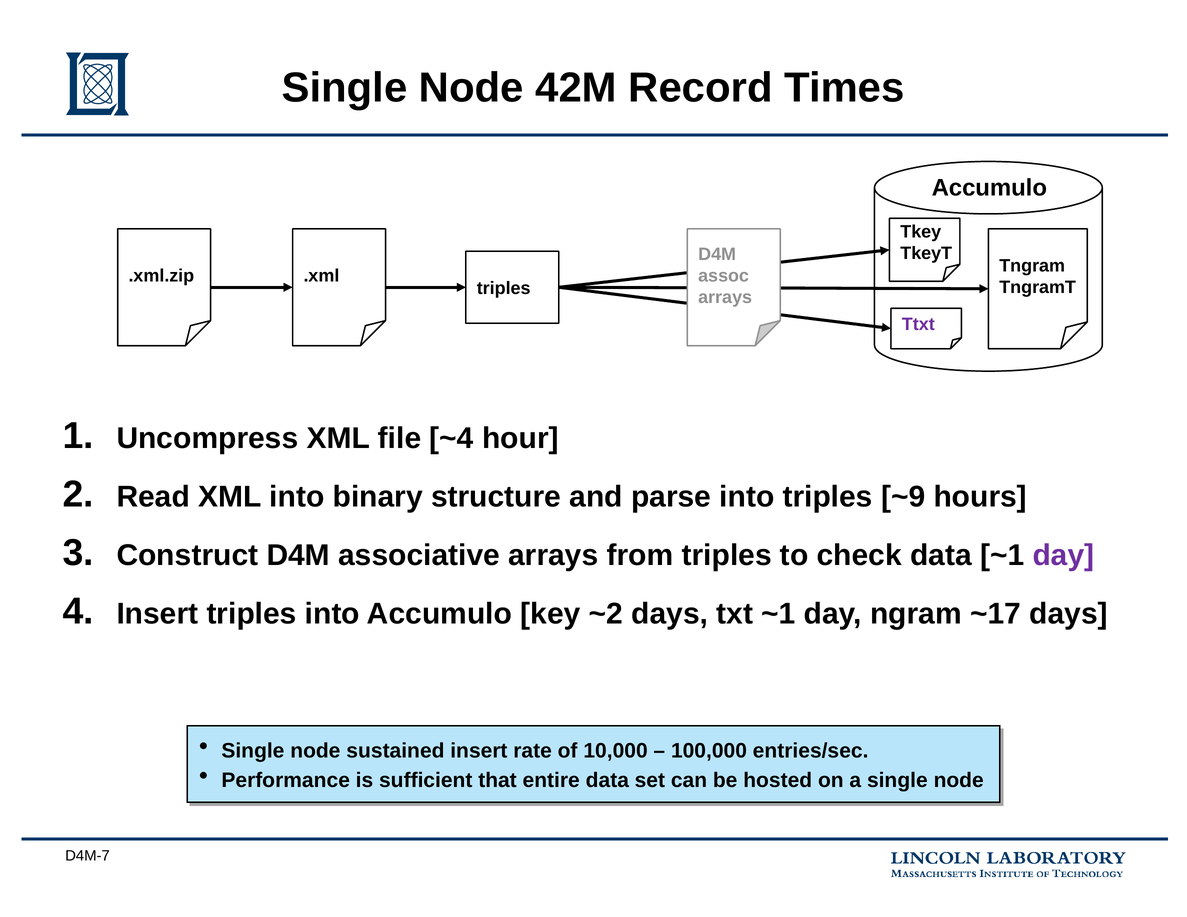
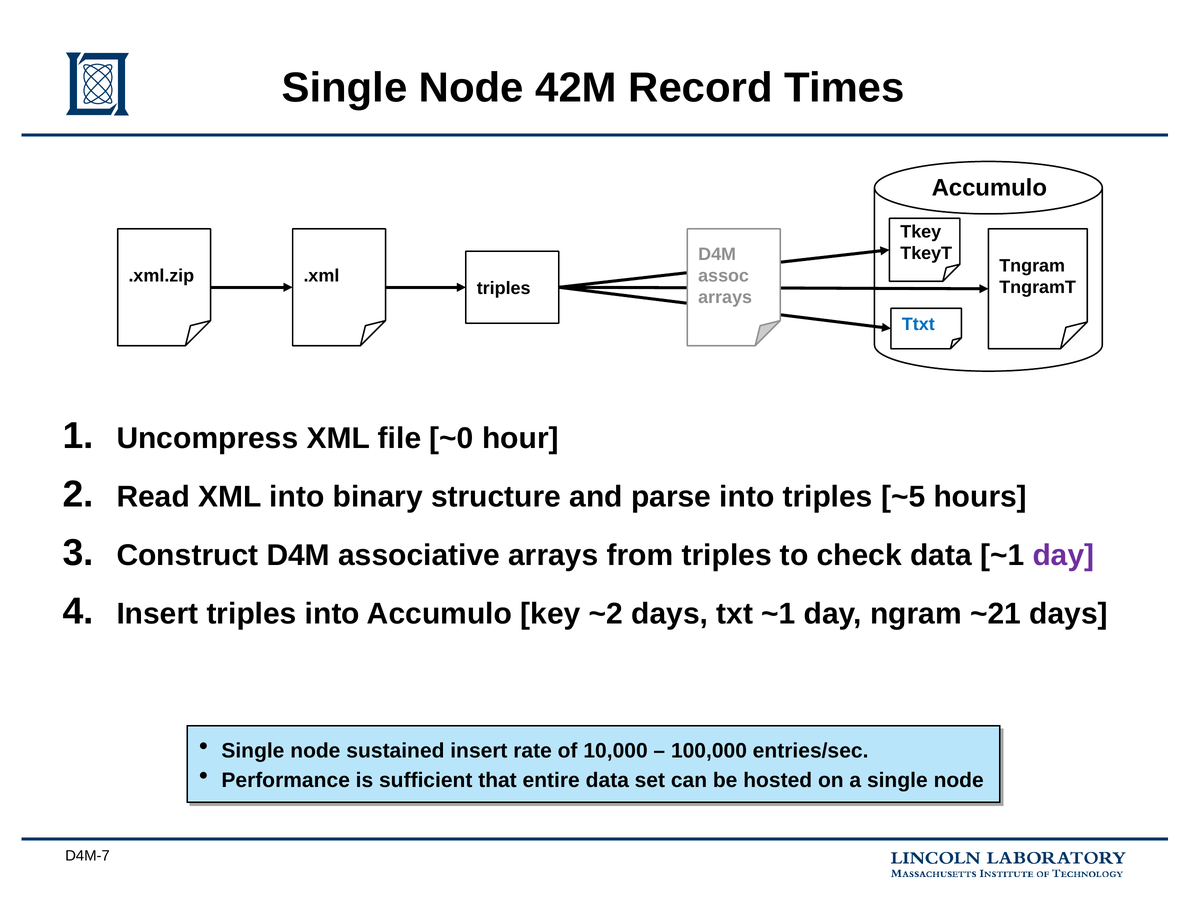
Ttxt colour: purple -> blue
~4: ~4 -> ~0
~9: ~9 -> ~5
~17: ~17 -> ~21
